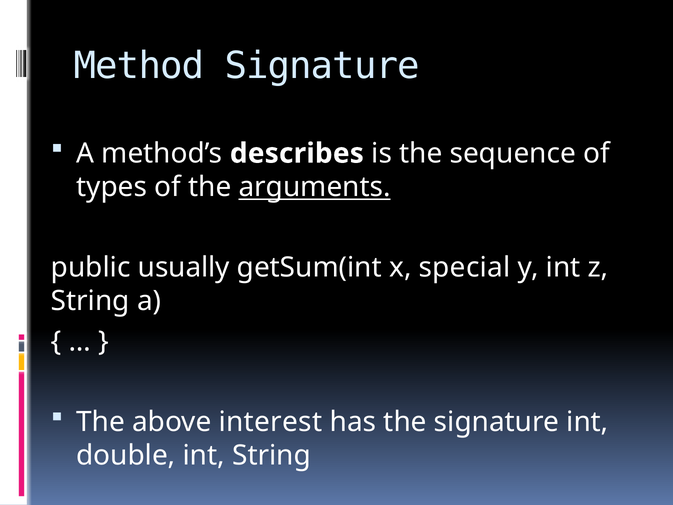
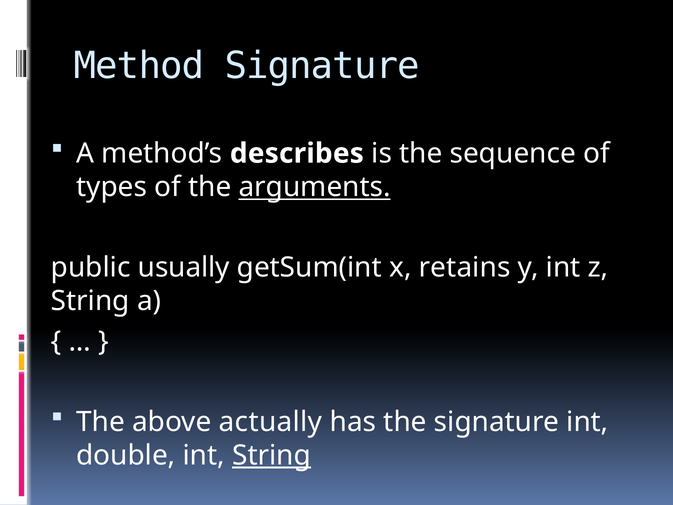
special: special -> retains
interest: interest -> actually
String at (272, 455) underline: none -> present
